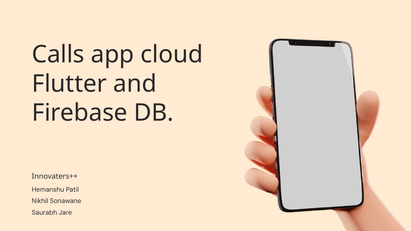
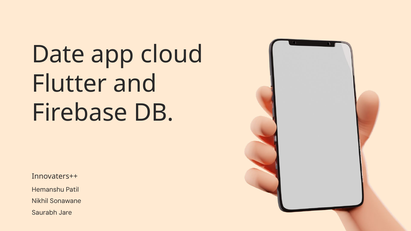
Calls: Calls -> Date
